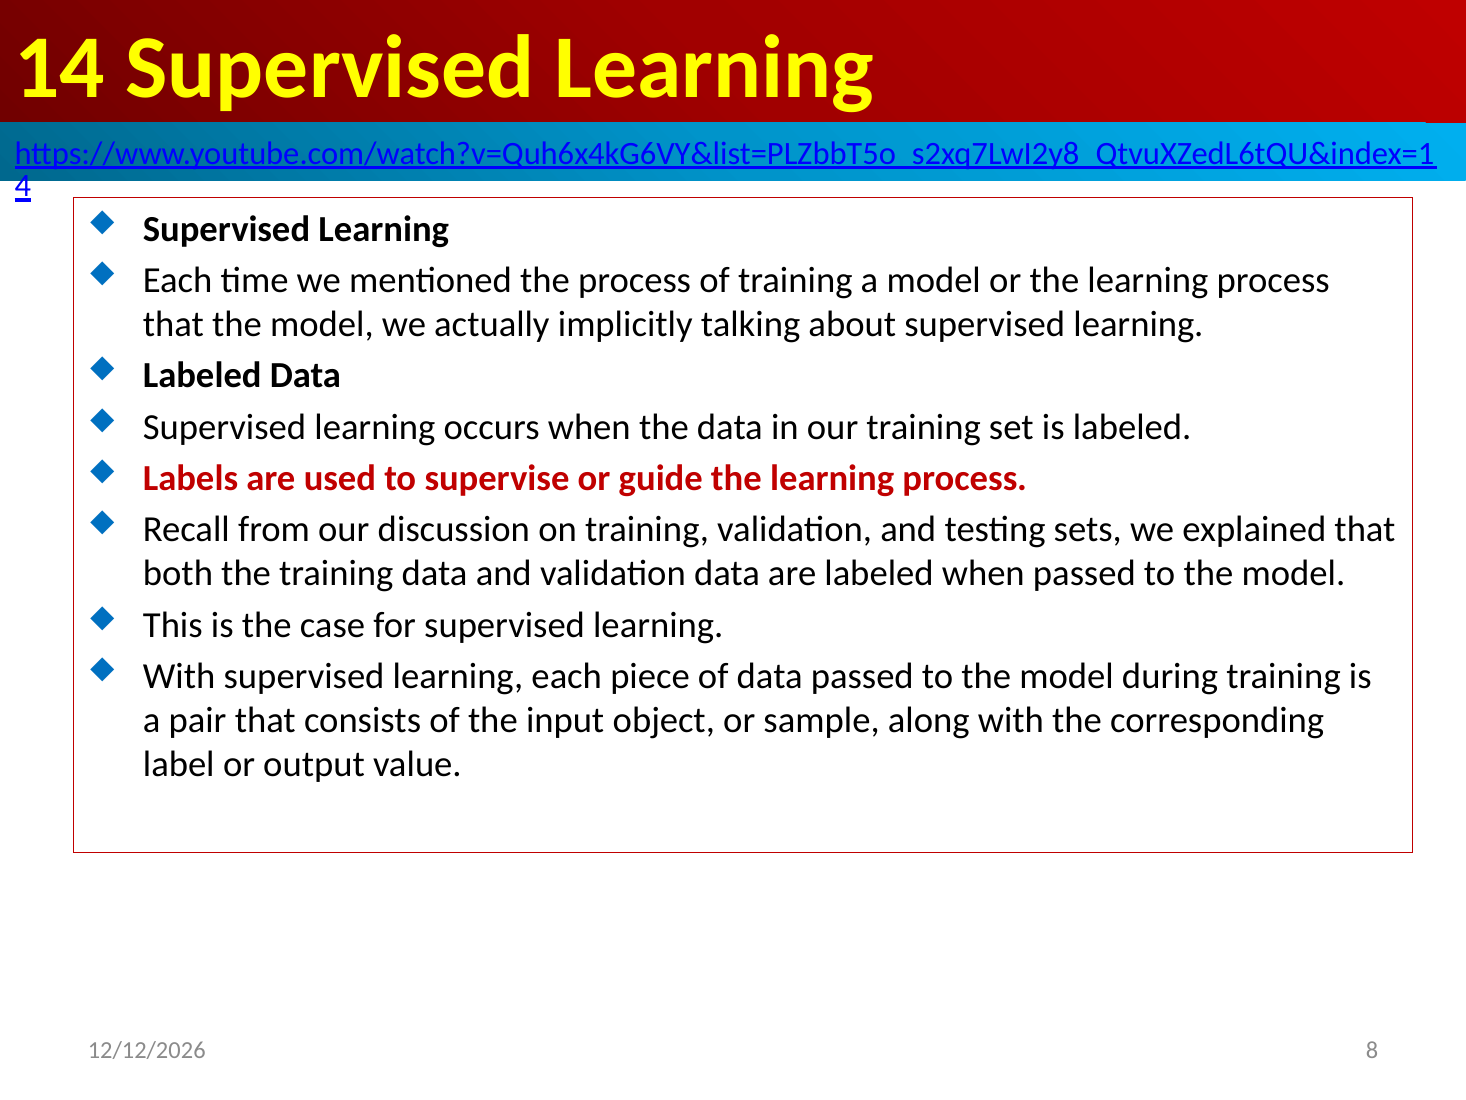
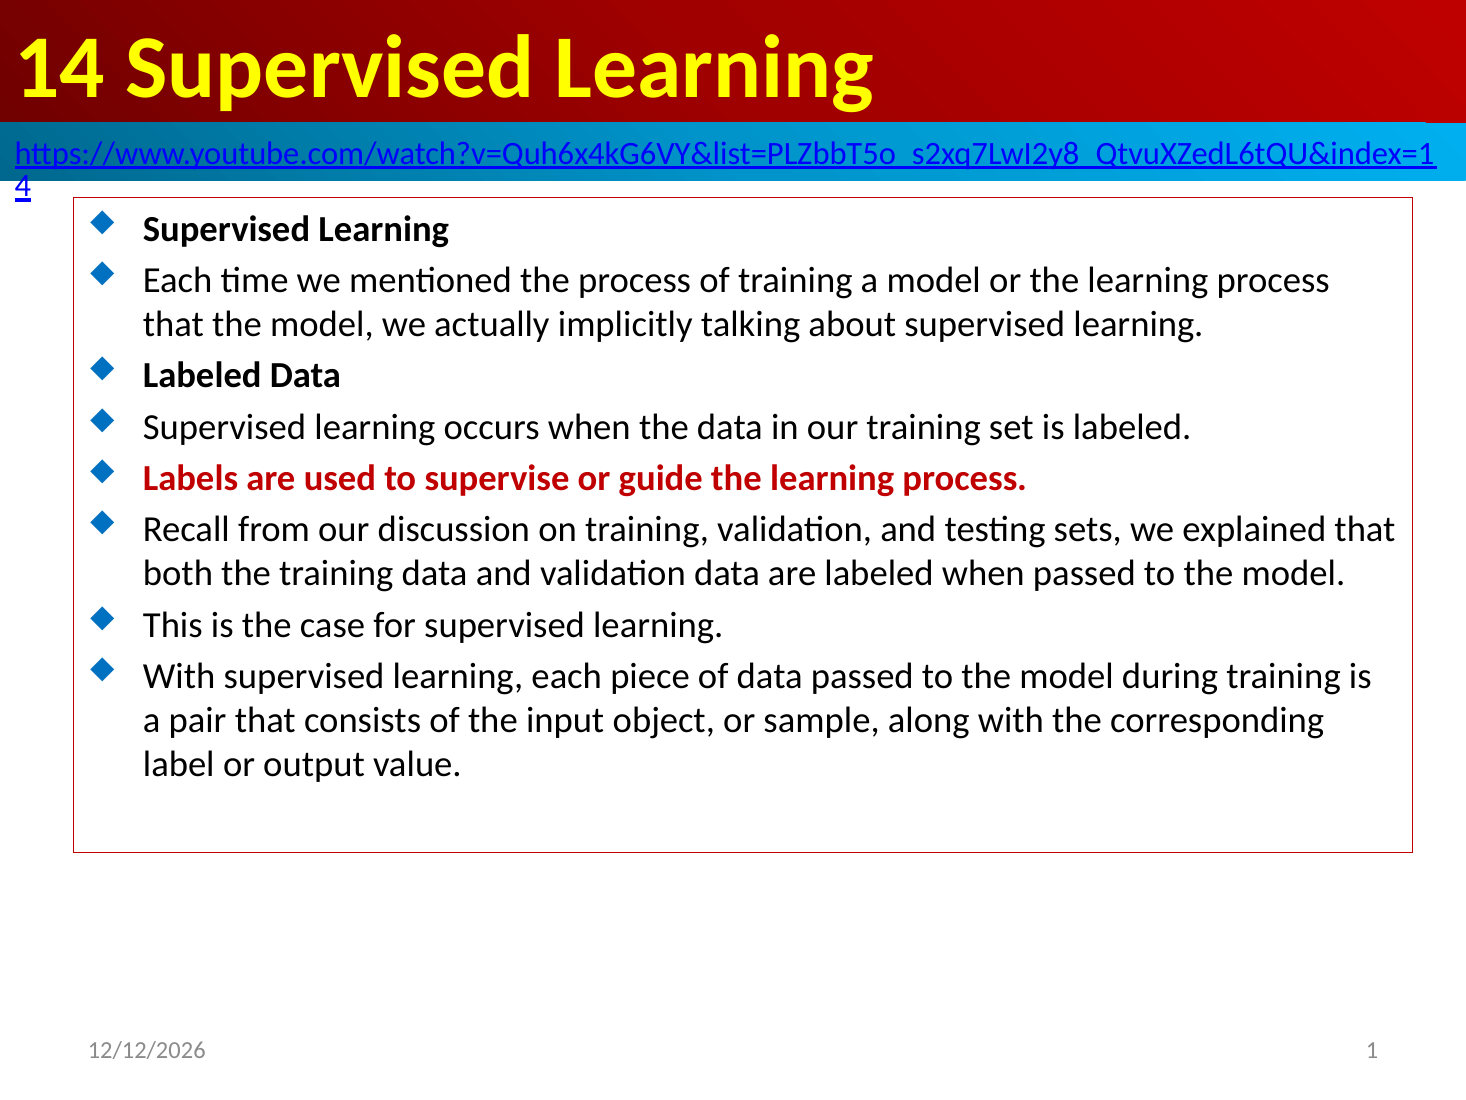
8: 8 -> 1
